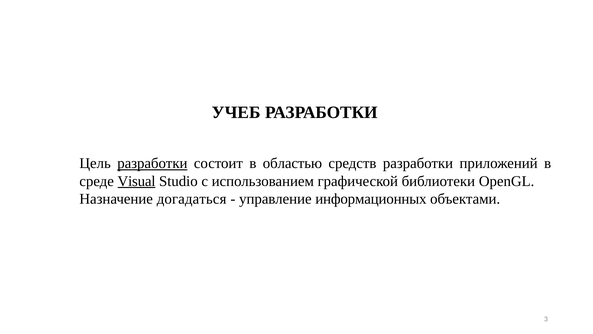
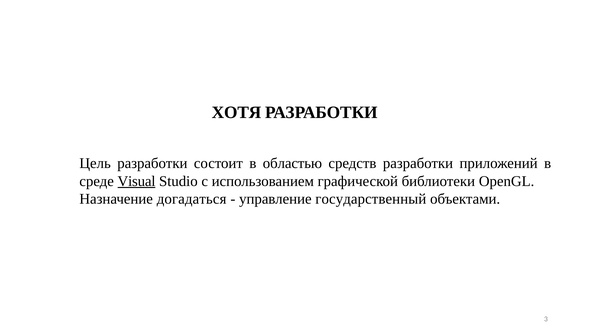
УЧЕБ: УЧЕБ -> ХОТЯ
разработки at (152, 163) underline: present -> none
информационных: информационных -> государственный
